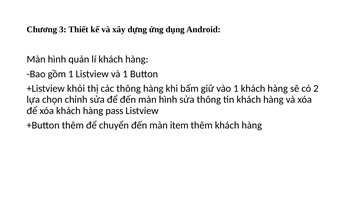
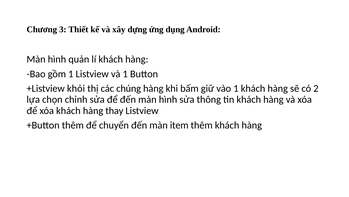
các thông: thông -> chúng
pass: pass -> thay
